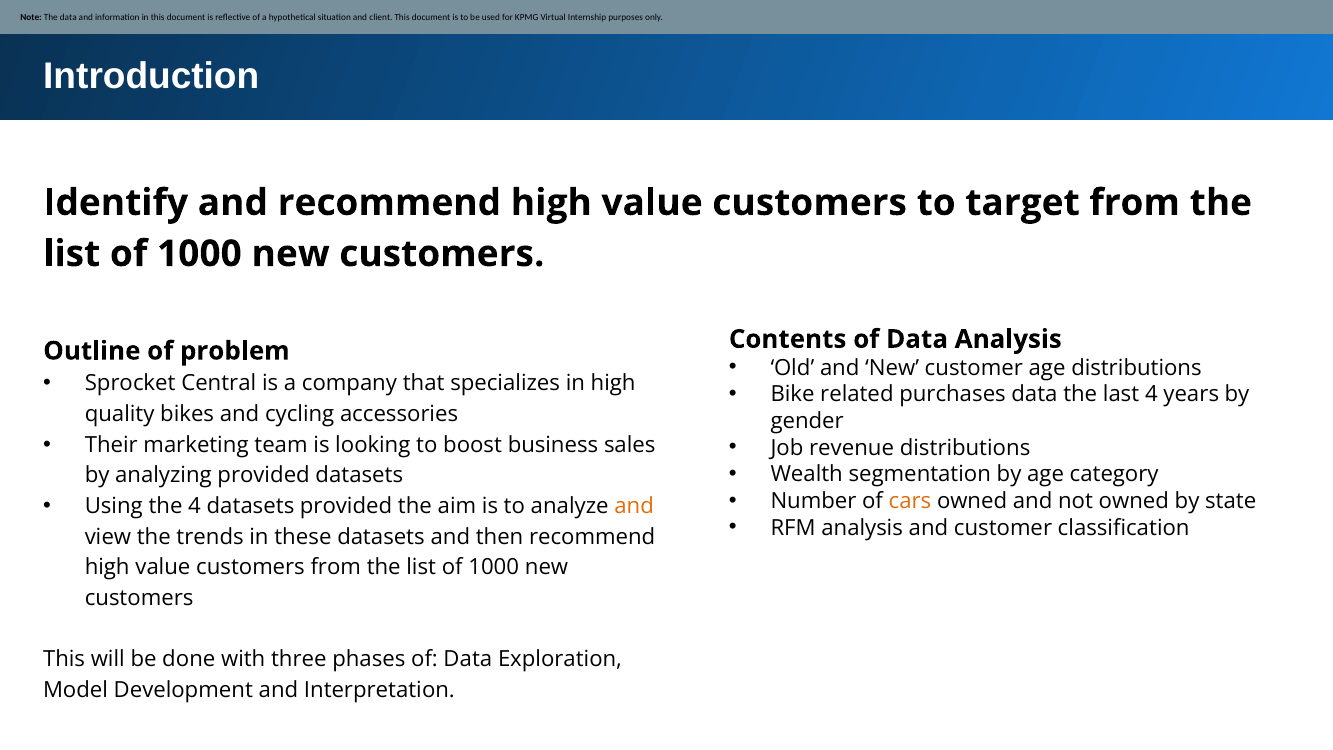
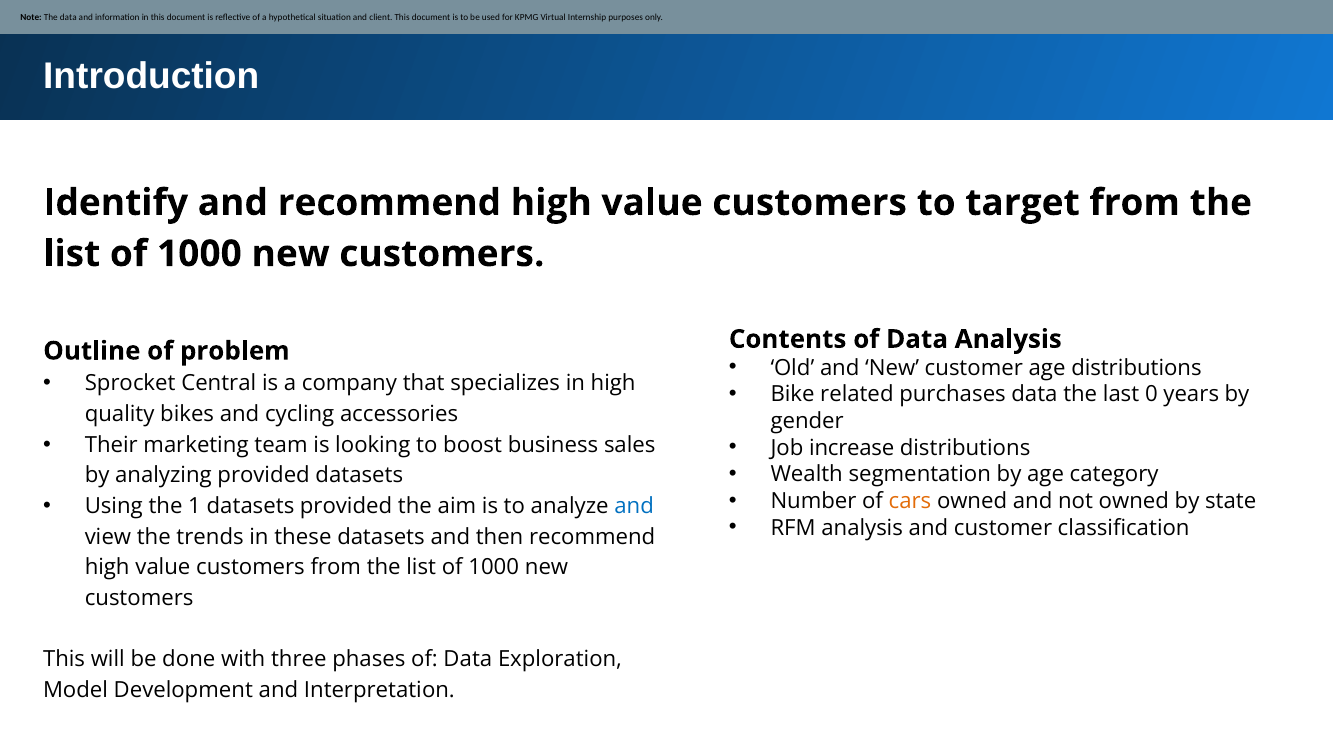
last 4: 4 -> 0
revenue: revenue -> increase
the 4: 4 -> 1
and at (634, 506) colour: orange -> blue
